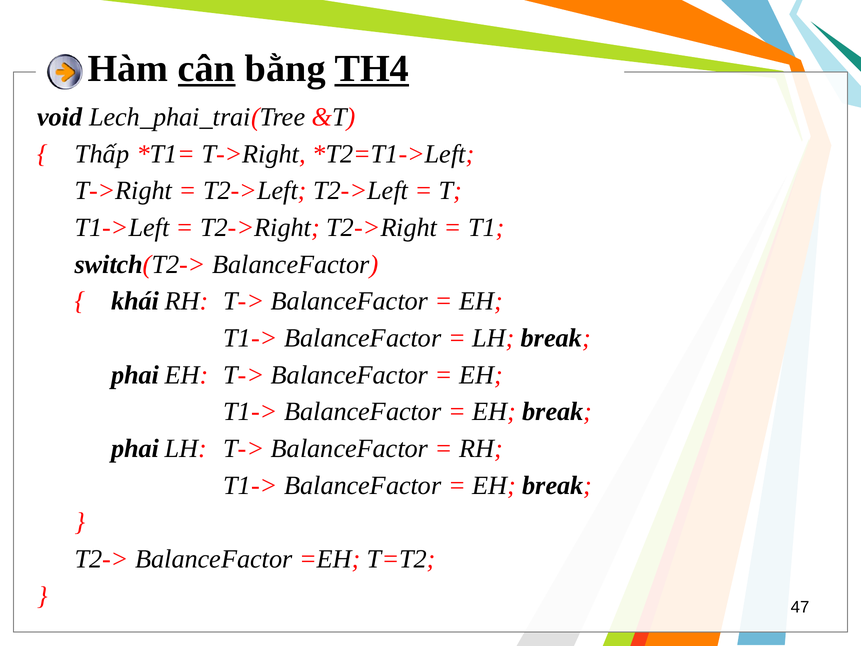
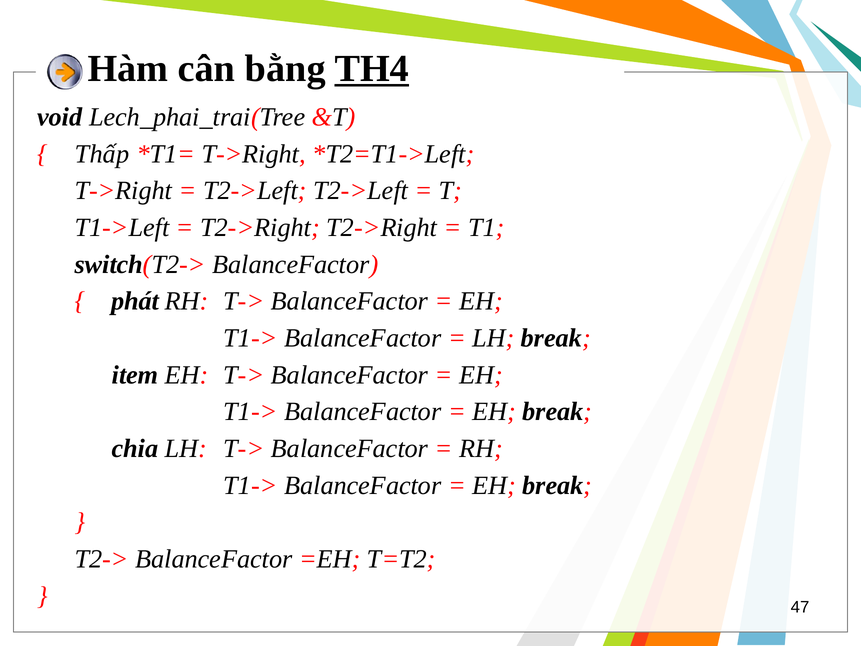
cân underline: present -> none
khái: khái -> phát
phai at (135, 375): phai -> item
phai at (135, 448): phai -> chia
